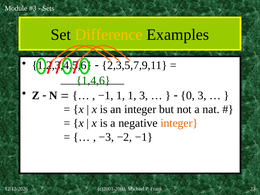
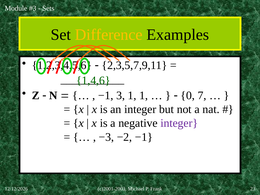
−1 1: 1 -> 3
1 3: 3 -> 1
0 3: 3 -> 7
integer at (179, 123) colour: orange -> purple
